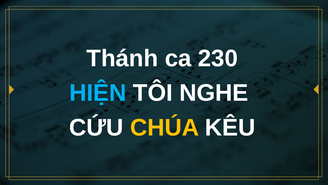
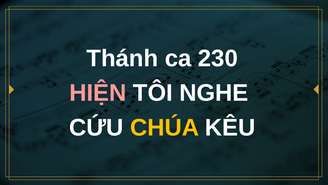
HIỆN colour: light blue -> pink
